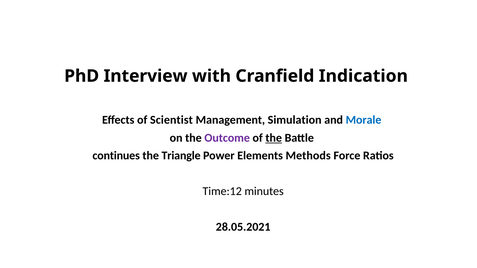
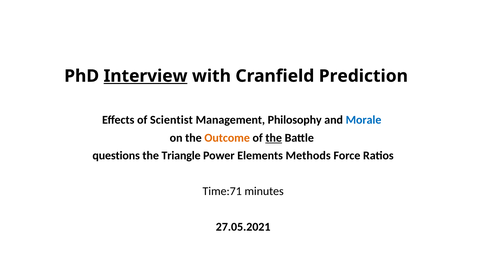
Interview underline: none -> present
Indication: Indication -> Prediction
Simulation: Simulation -> Philosophy
Outcome colour: purple -> orange
continues: continues -> questions
Time:12: Time:12 -> Time:71
28.05.2021: 28.05.2021 -> 27.05.2021
